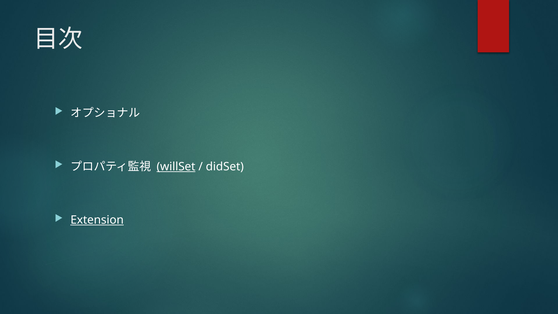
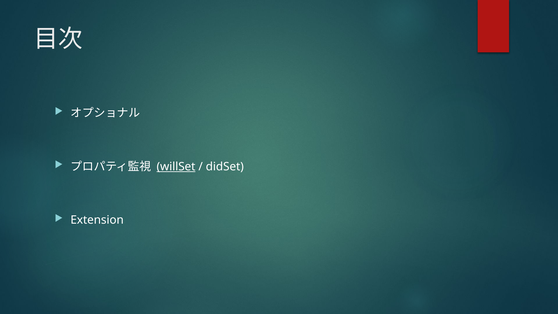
Extension underline: present -> none
